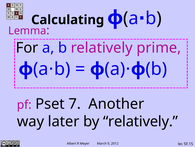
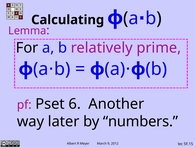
7: 7 -> 6
by relatively: relatively -> numbers
